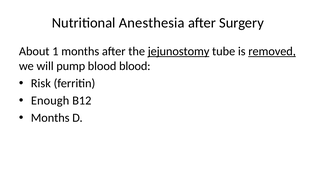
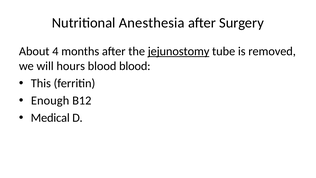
1: 1 -> 4
removed underline: present -> none
pump: pump -> hours
Risk: Risk -> This
Months at (50, 118): Months -> Medical
